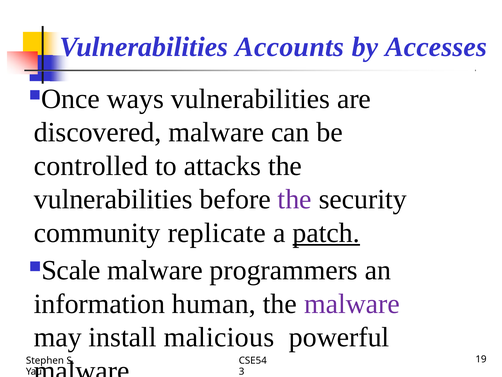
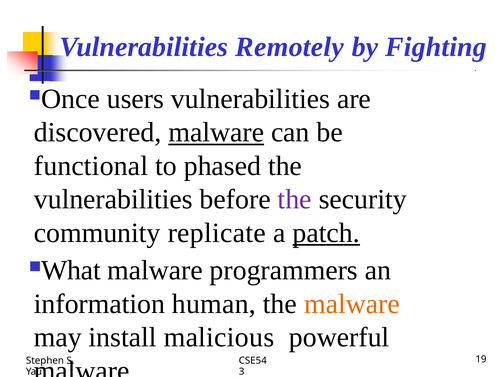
Accounts: Accounts -> Remotely
Accesses: Accesses -> Fighting
ways: ways -> users
malware at (216, 132) underline: none -> present
controlled: controlled -> functional
attacks: attacks -> phased
Scale: Scale -> What
malware at (352, 304) colour: purple -> orange
